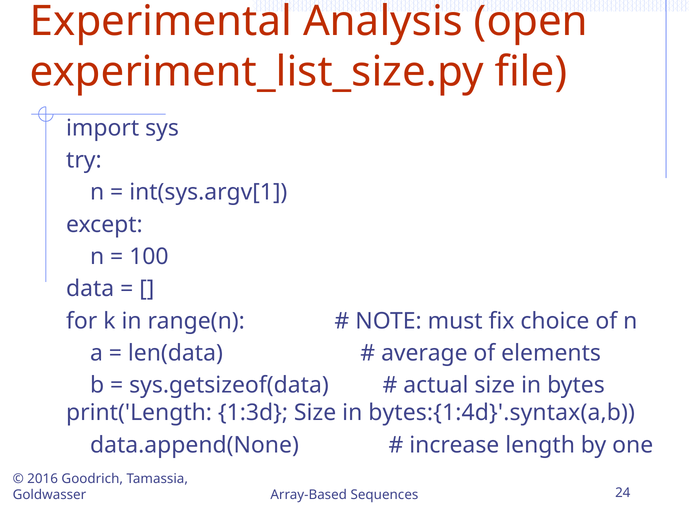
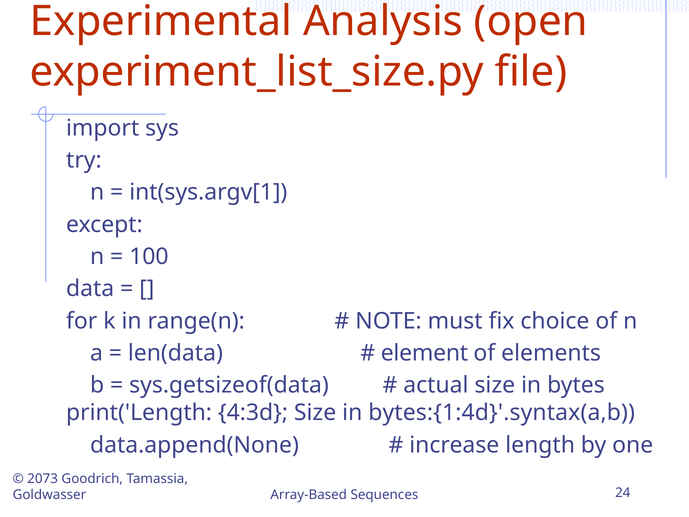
average: average -> element
1:3d: 1:3d -> 4:3d
2016: 2016 -> 2073
